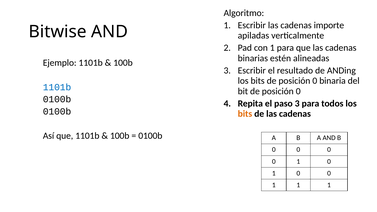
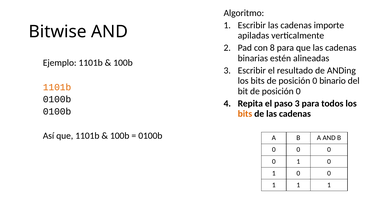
con 1: 1 -> 8
binaria: binaria -> binario
1101b at (57, 87) colour: blue -> orange
